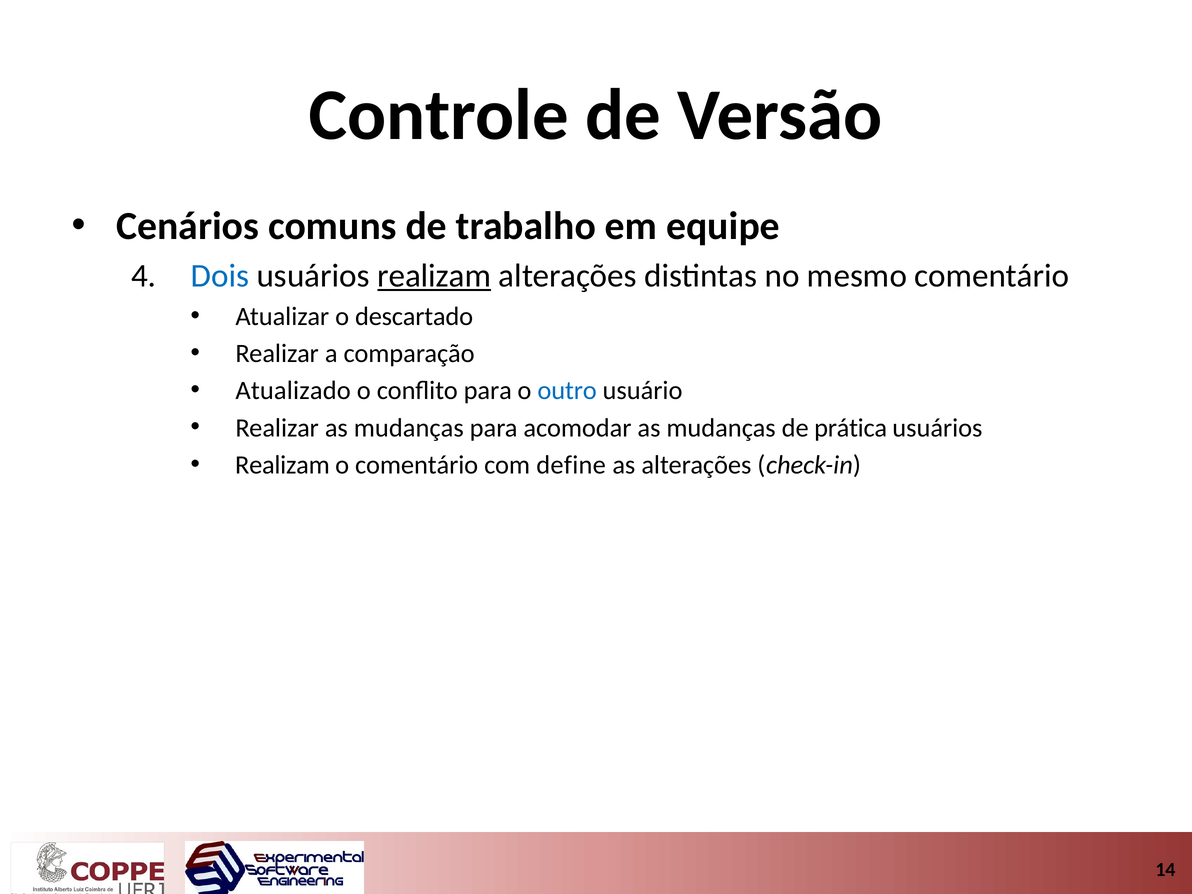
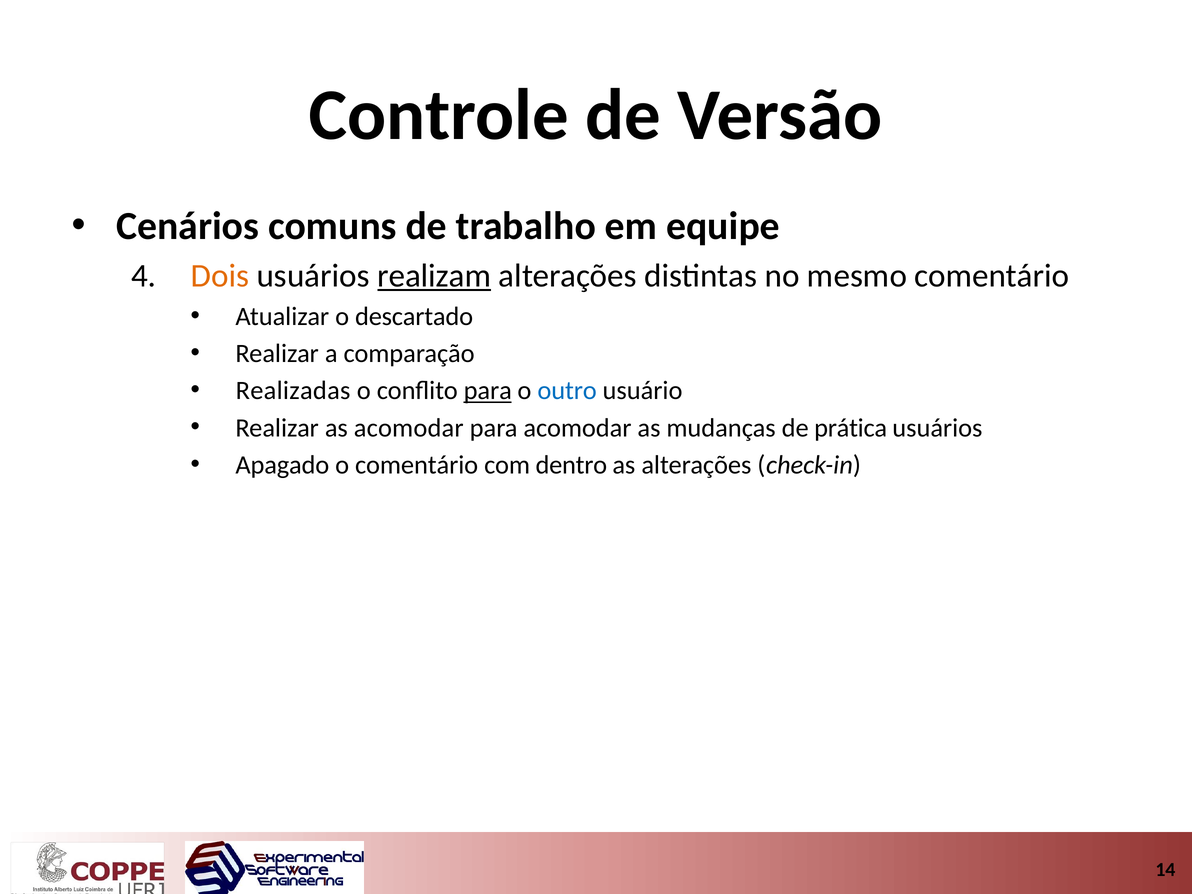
Dois colour: blue -> orange
Atualizado: Atualizado -> Realizadas
para at (488, 391) underline: none -> present
Realizar as mudanças: mudanças -> acomodar
Realizam at (282, 465): Realizam -> Apagado
define: define -> dentro
